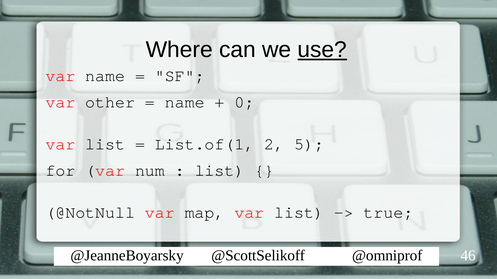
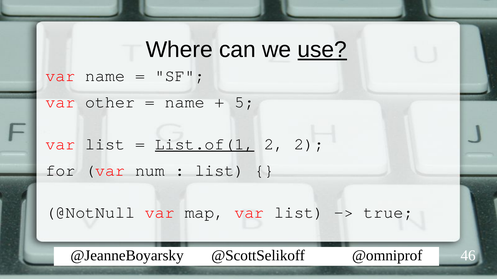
0: 0 -> 5
List.of(1 underline: none -> present
2 5: 5 -> 2
